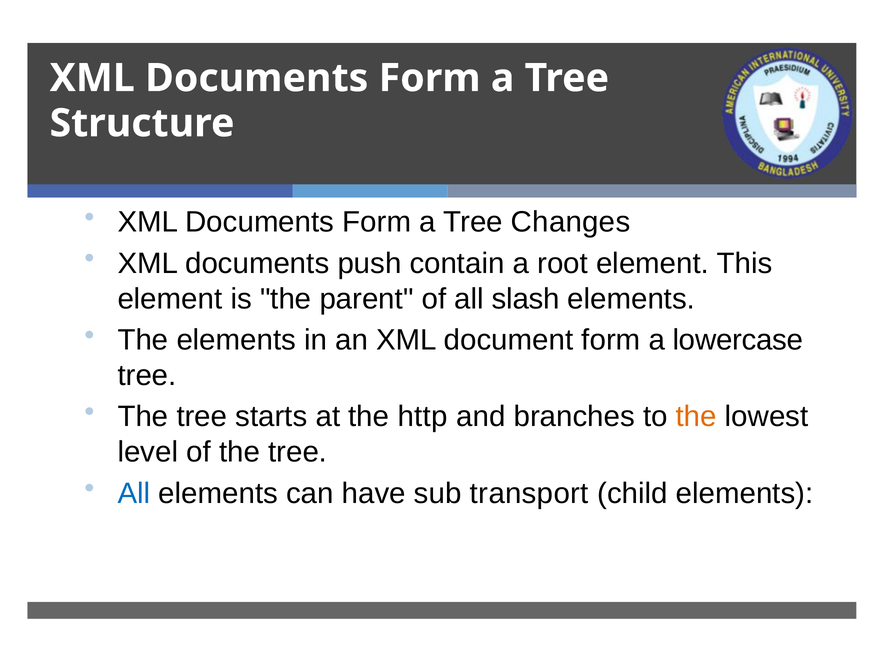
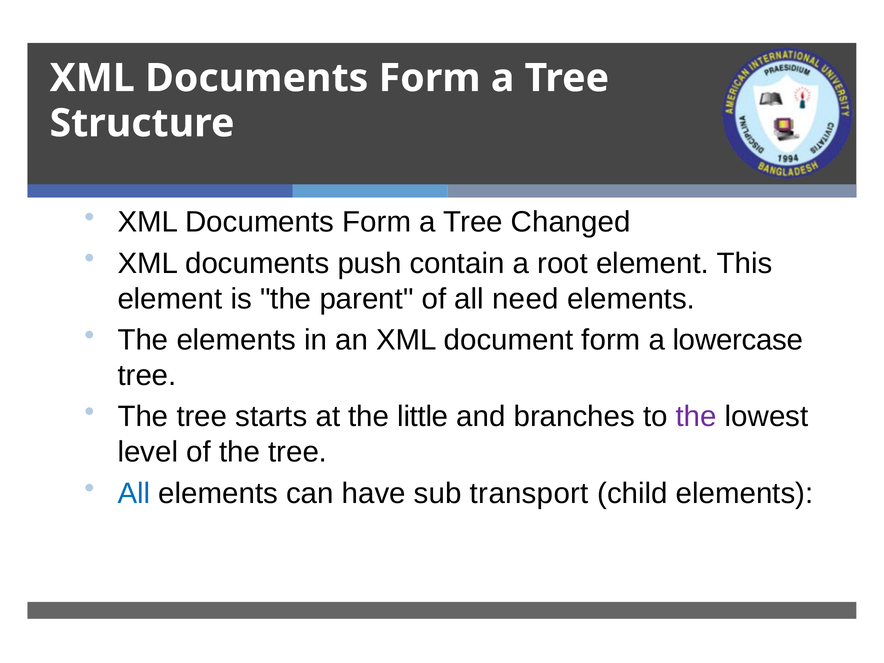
Changes: Changes -> Changed
slash: slash -> need
http: http -> little
the at (696, 417) colour: orange -> purple
